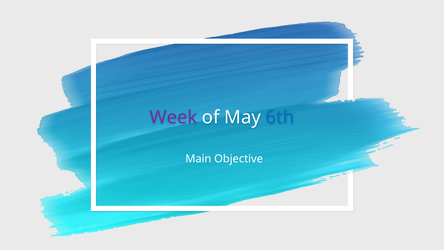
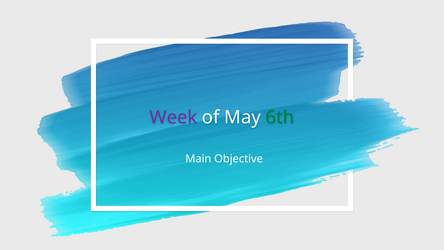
6th colour: blue -> green
